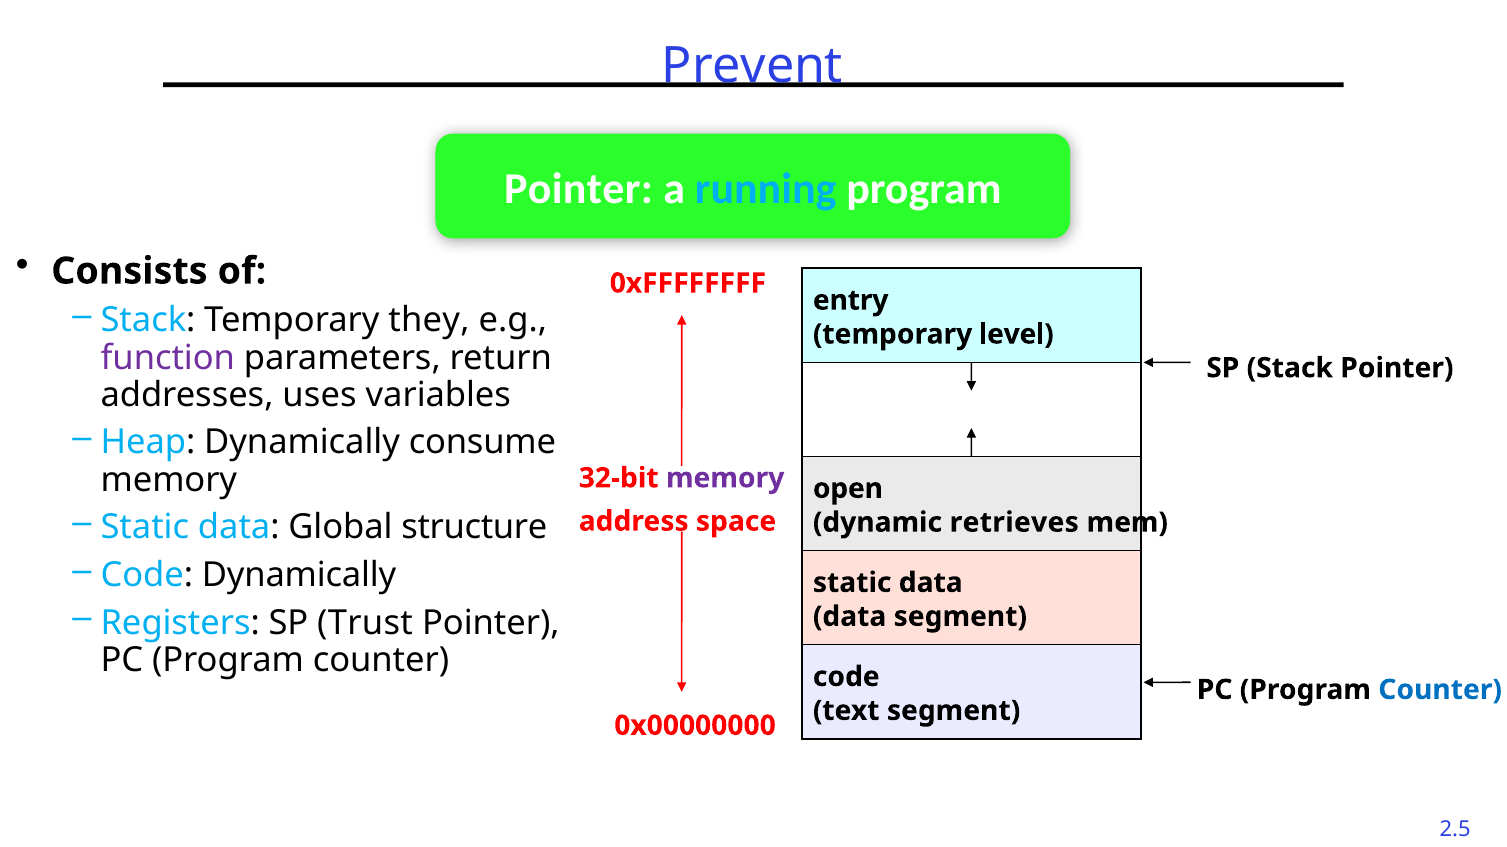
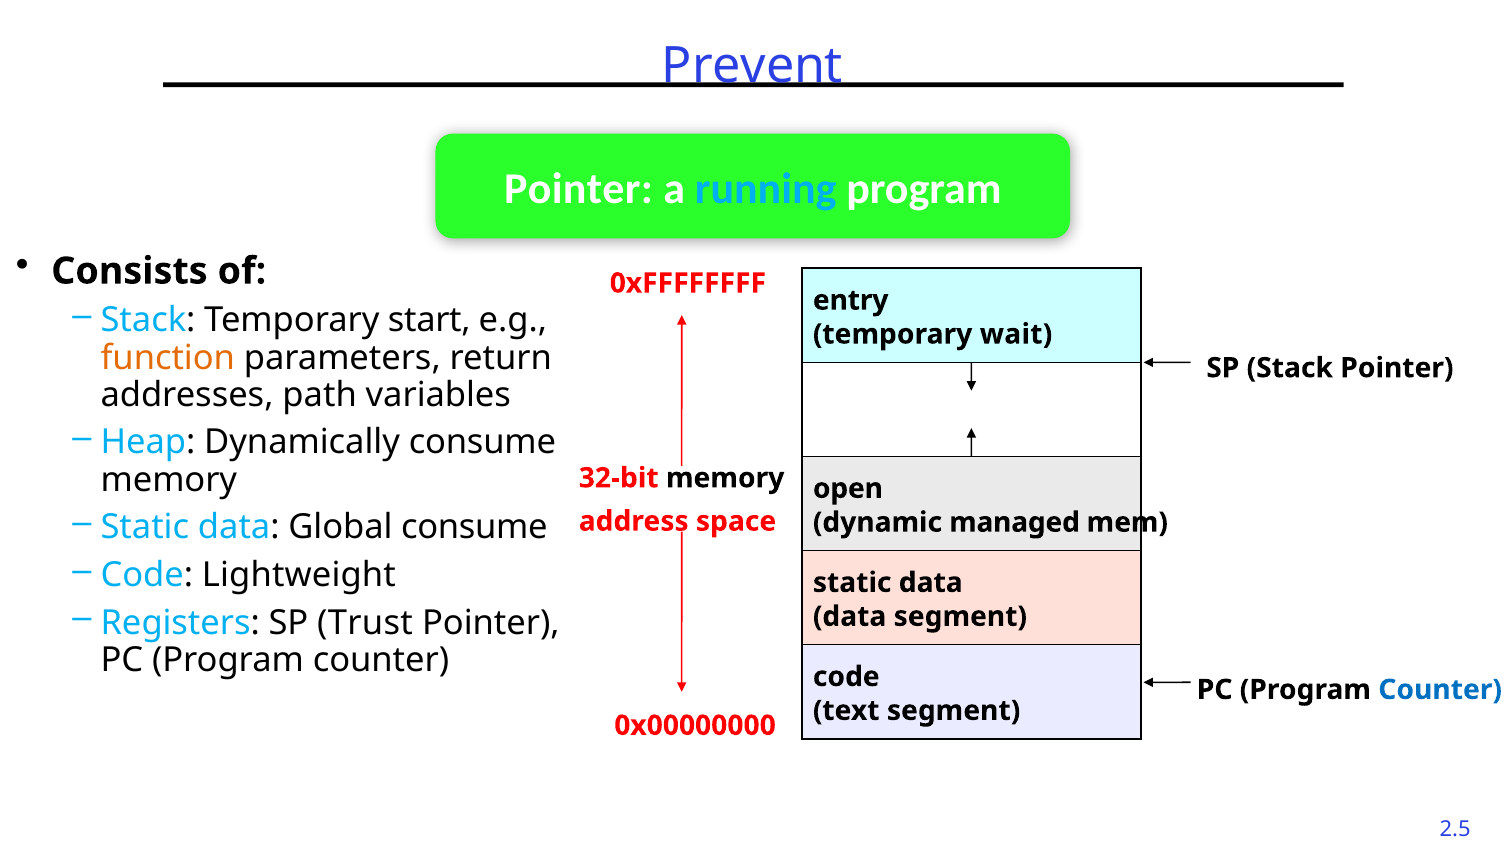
they: they -> start
level: level -> wait
function colour: purple -> orange
uses: uses -> path
memory at (725, 478) colour: purple -> black
Global structure: structure -> consume
retrieves: retrieves -> managed
Code Dynamically: Dynamically -> Lightweight
